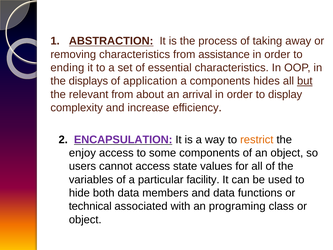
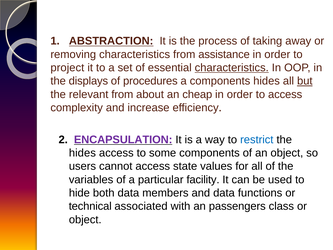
ending: ending -> project
characteristics at (232, 68) underline: none -> present
application: application -> procedures
arrival: arrival -> cheap
to display: display -> access
restrict colour: orange -> blue
enjoy at (82, 153): enjoy -> hides
programing: programing -> passengers
